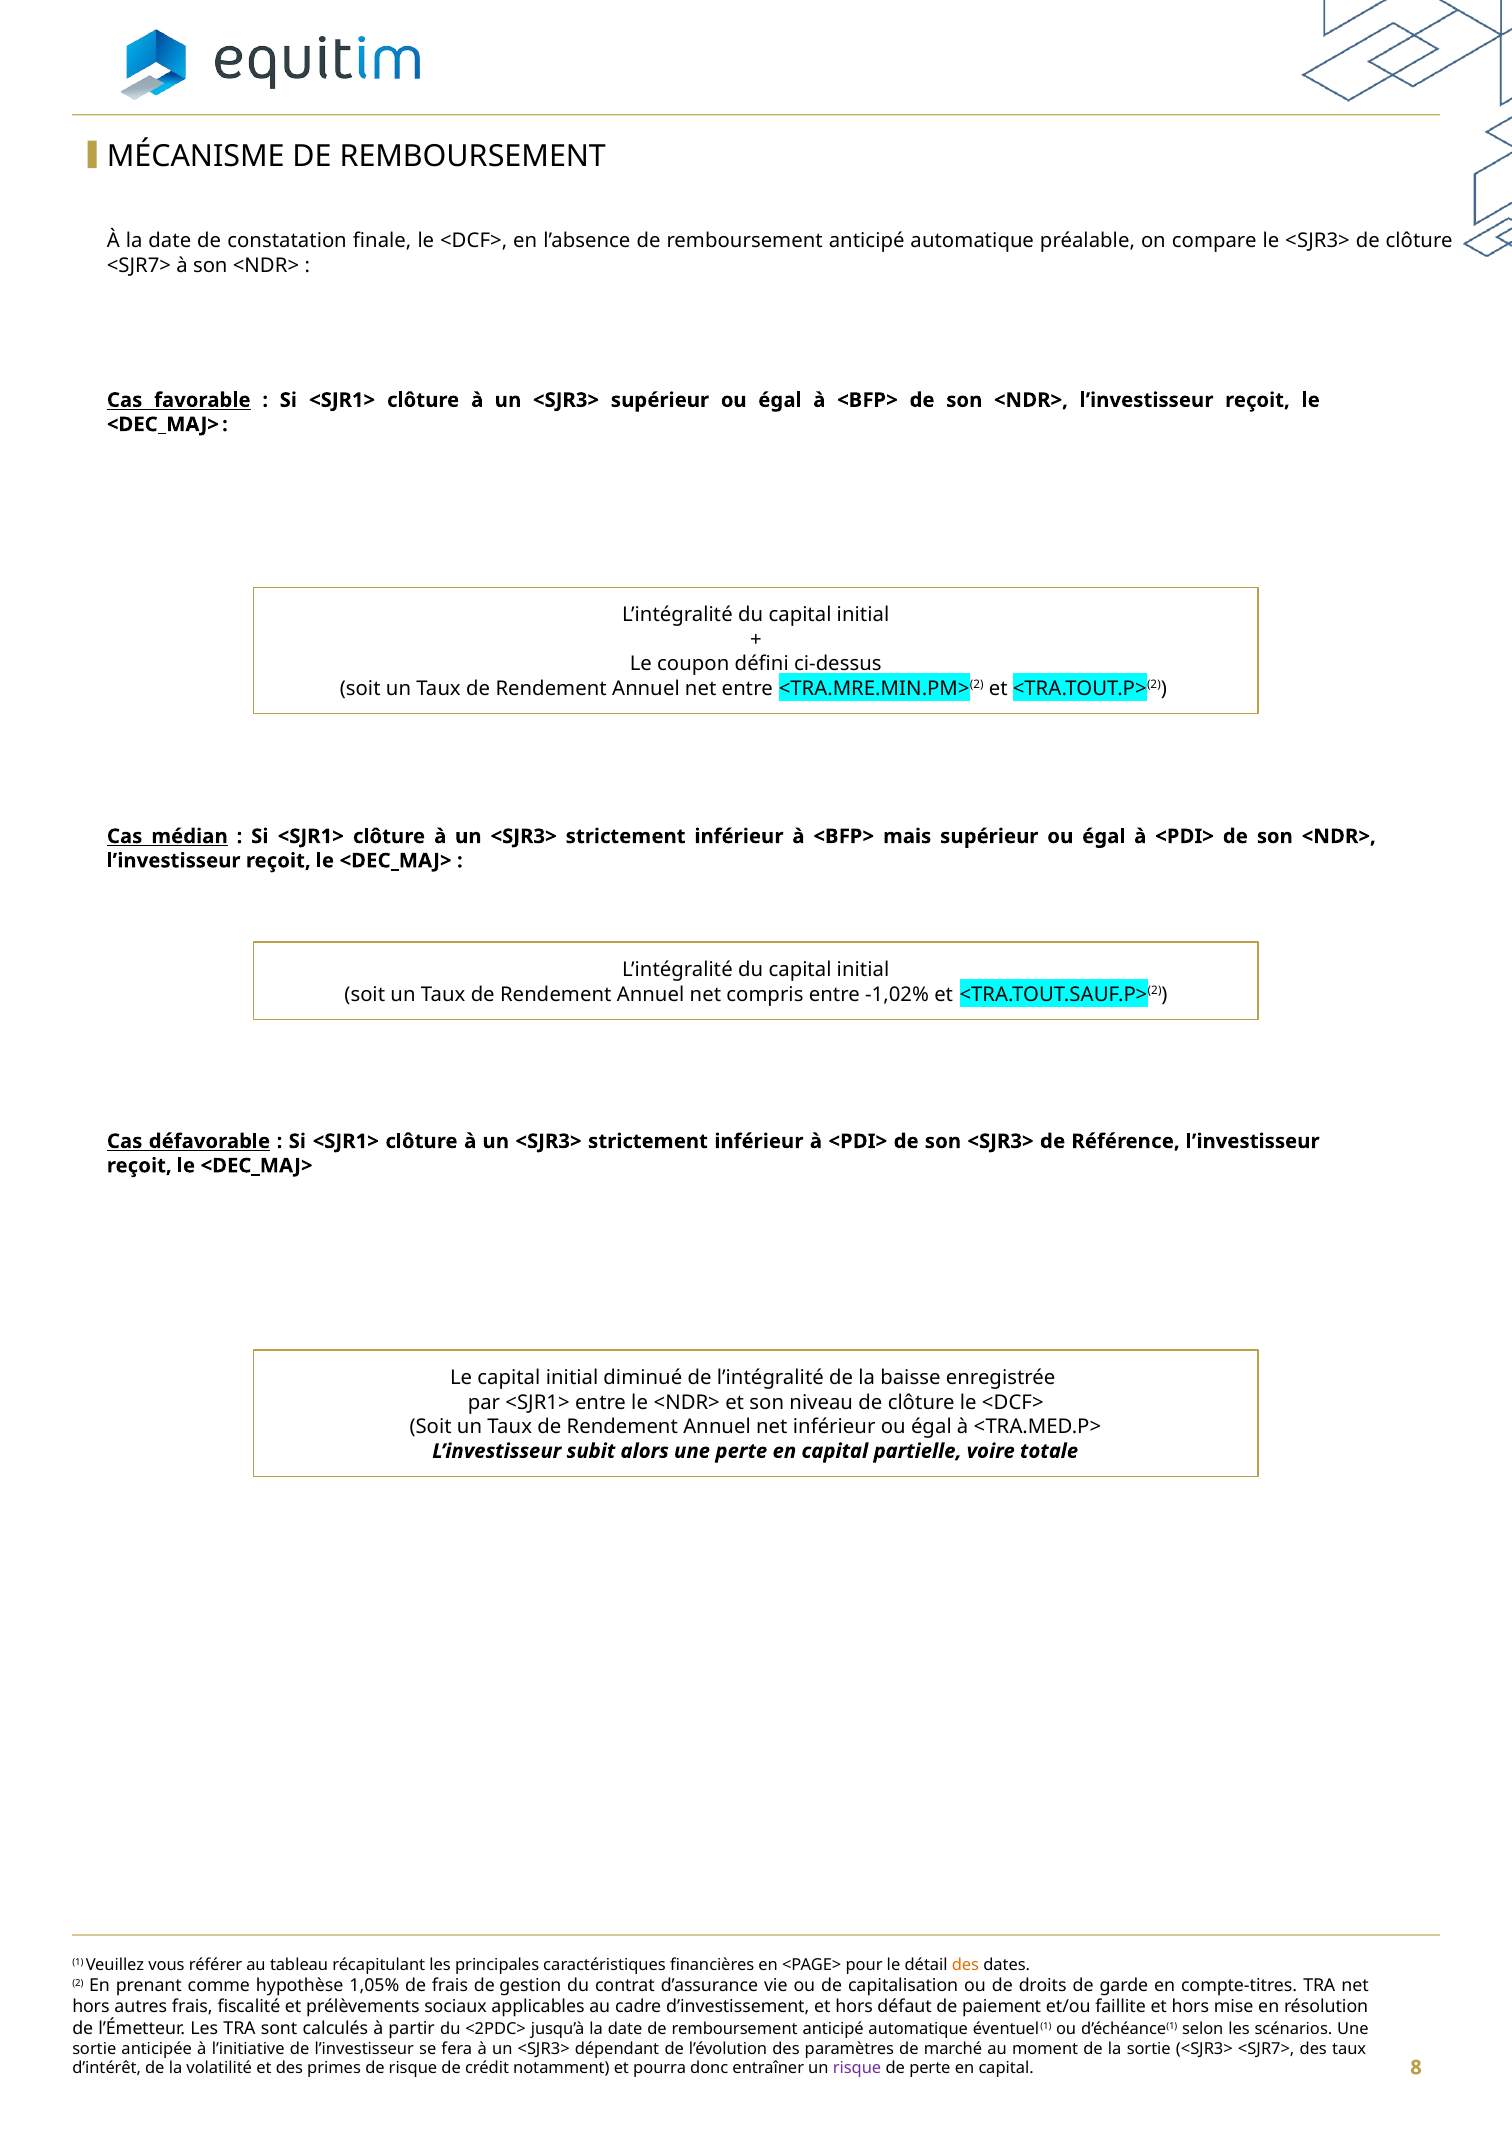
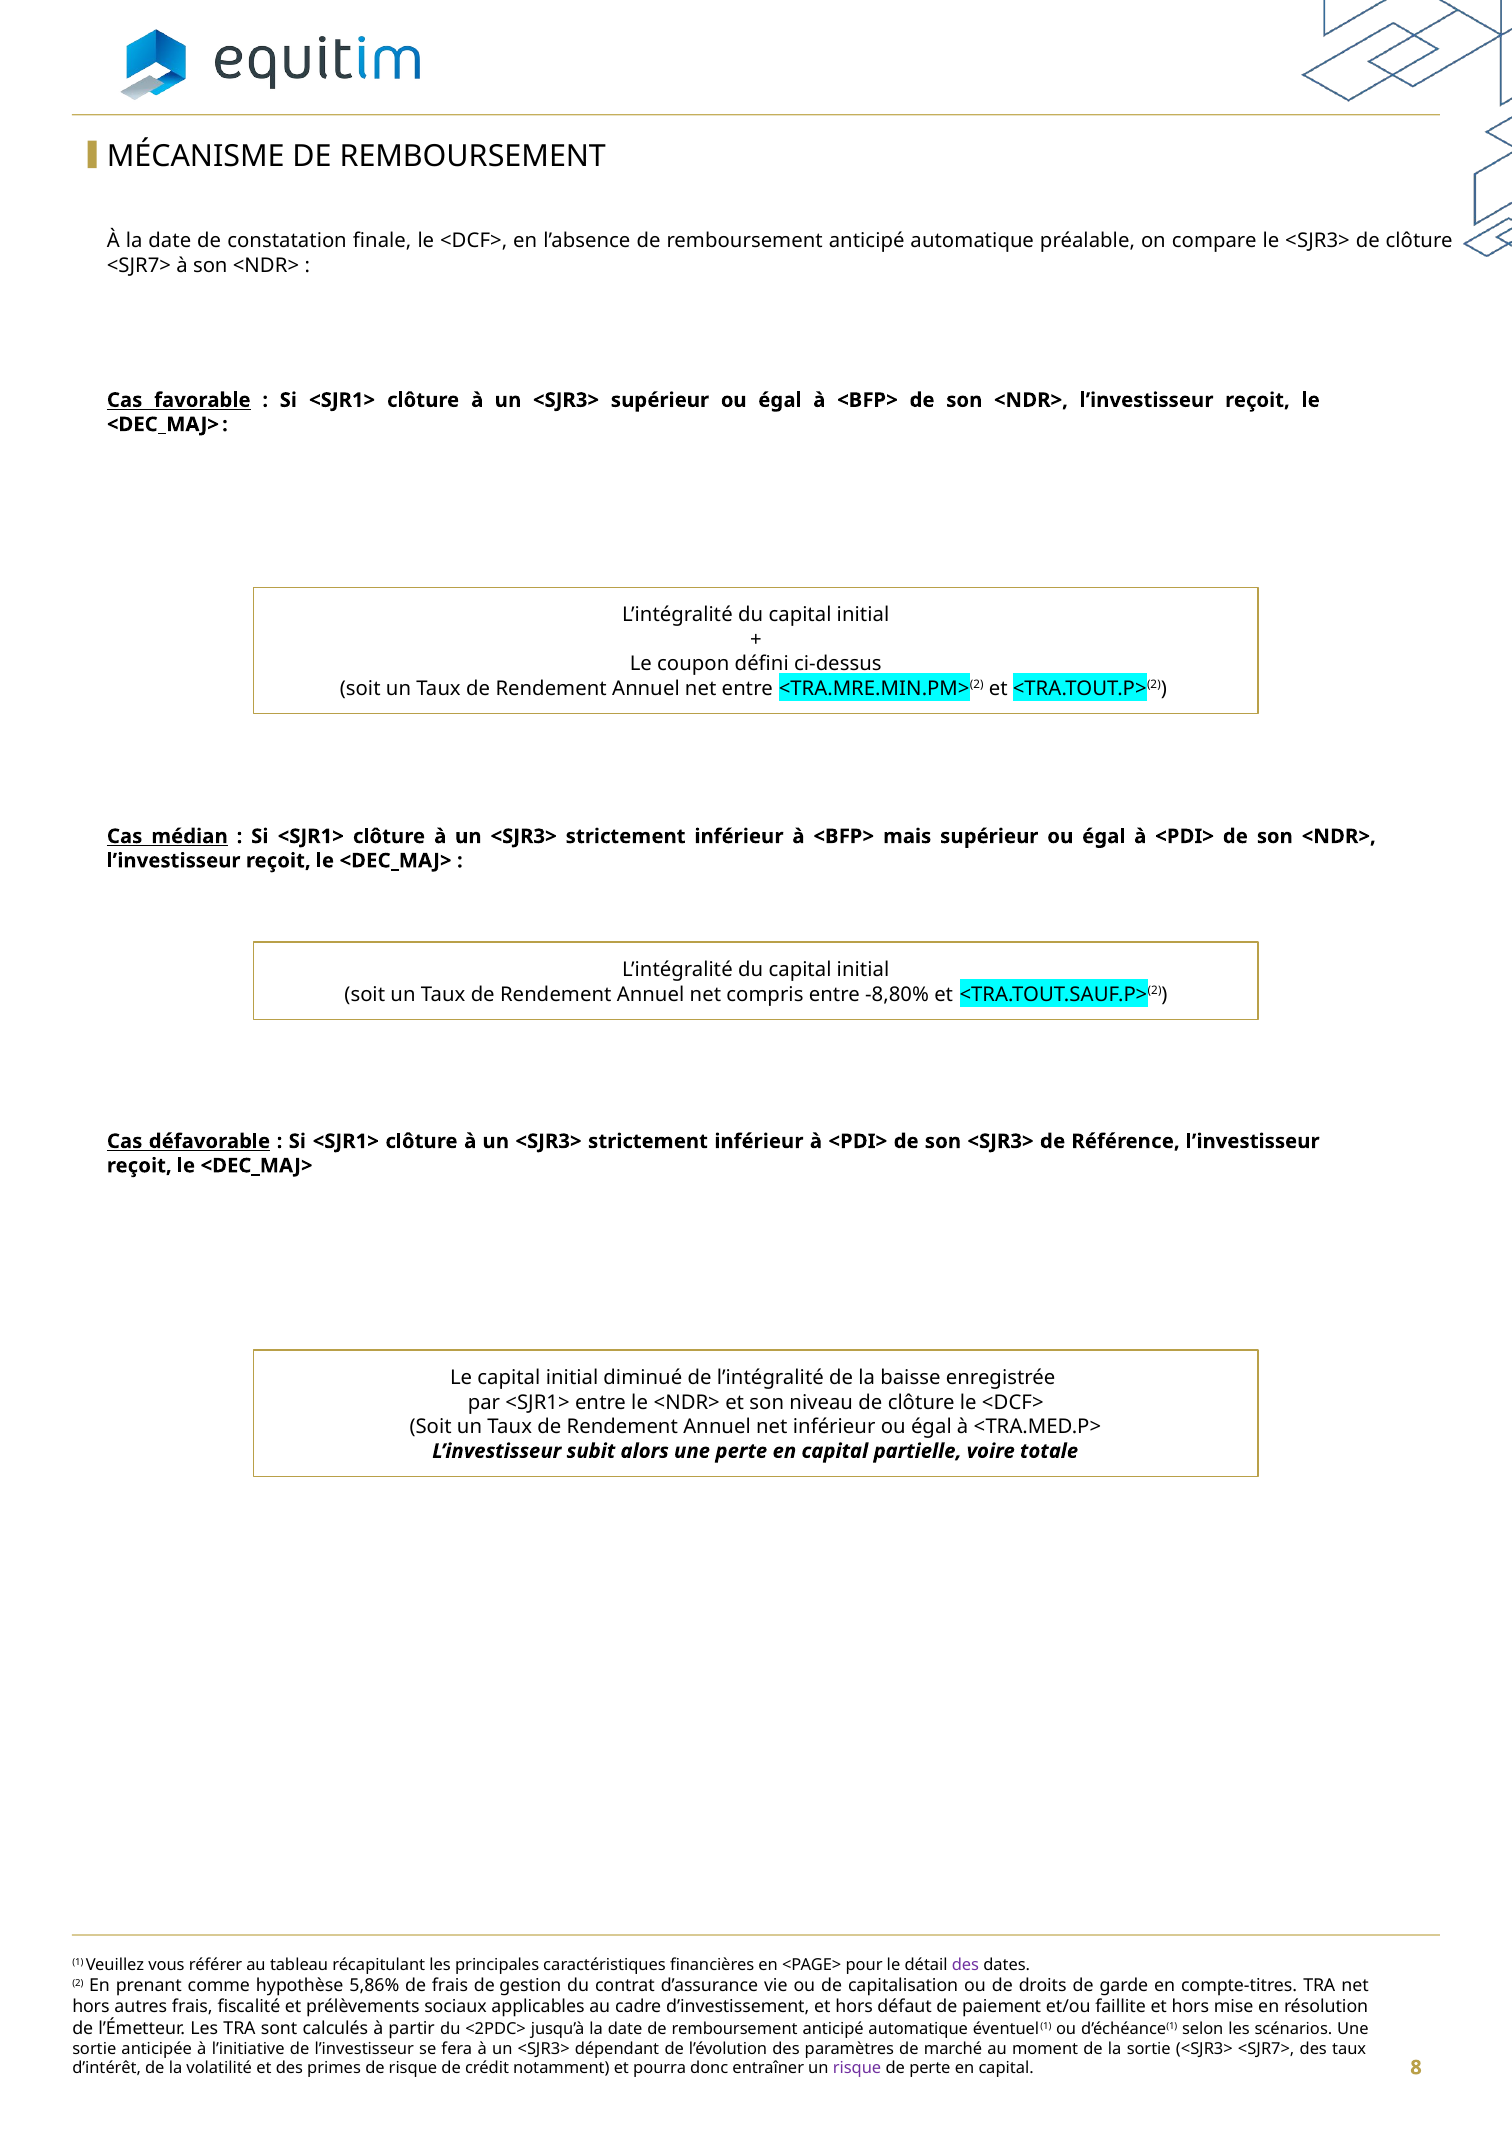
-1,02%: -1,02% -> -8,80%
des at (965, 1964) colour: orange -> purple
1,05%: 1,05% -> 5,86%
